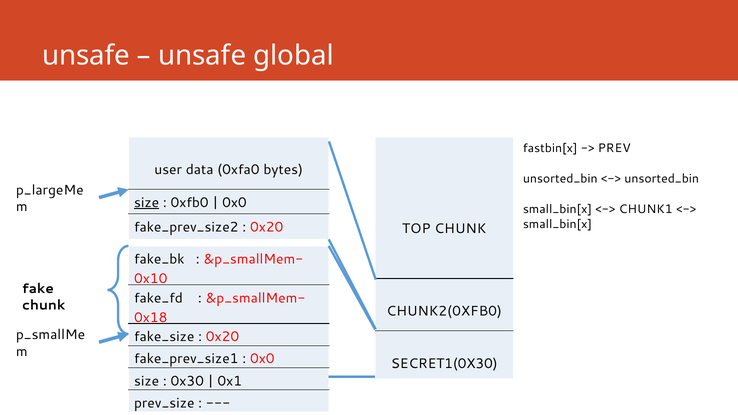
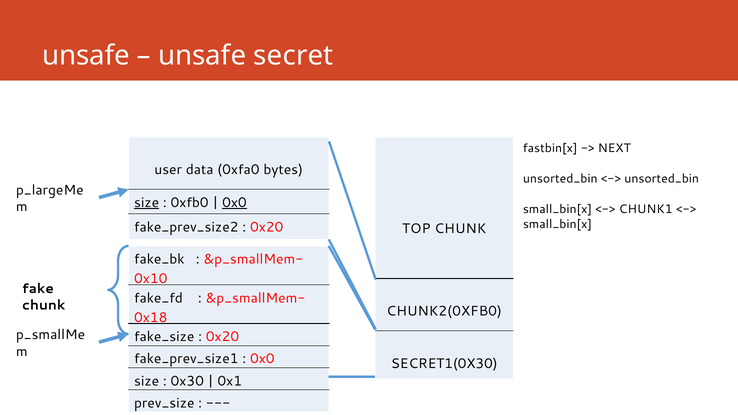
global: global -> secret
PREV: PREV -> NEXT
0x0 at (234, 203) underline: none -> present
